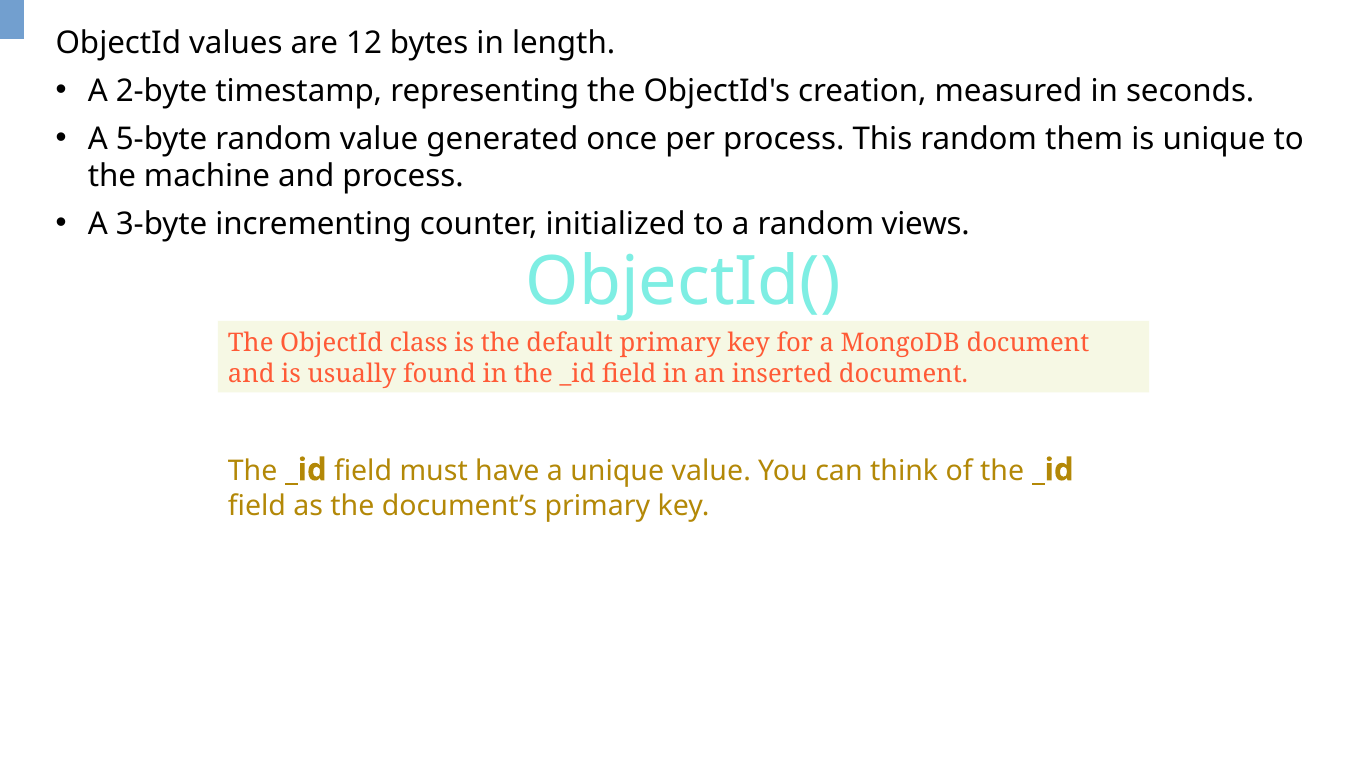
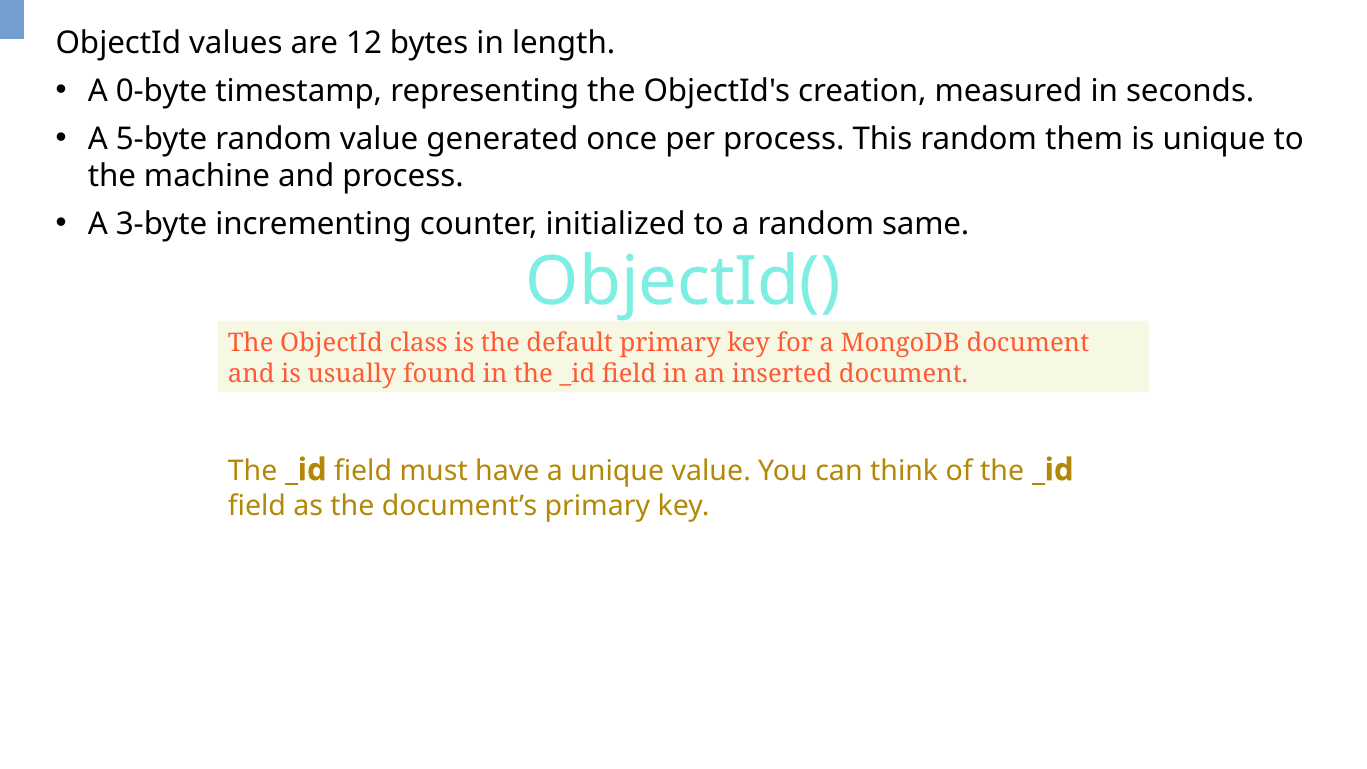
2-byte: 2-byte -> 0-byte
views: views -> same
